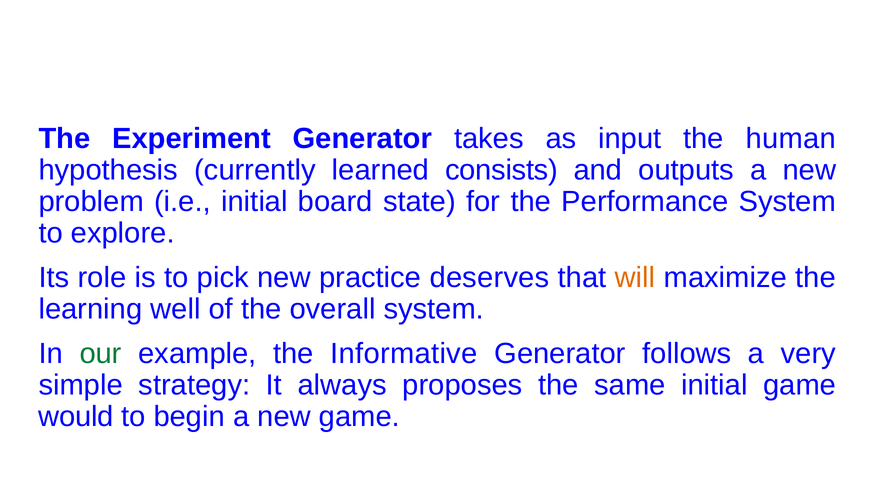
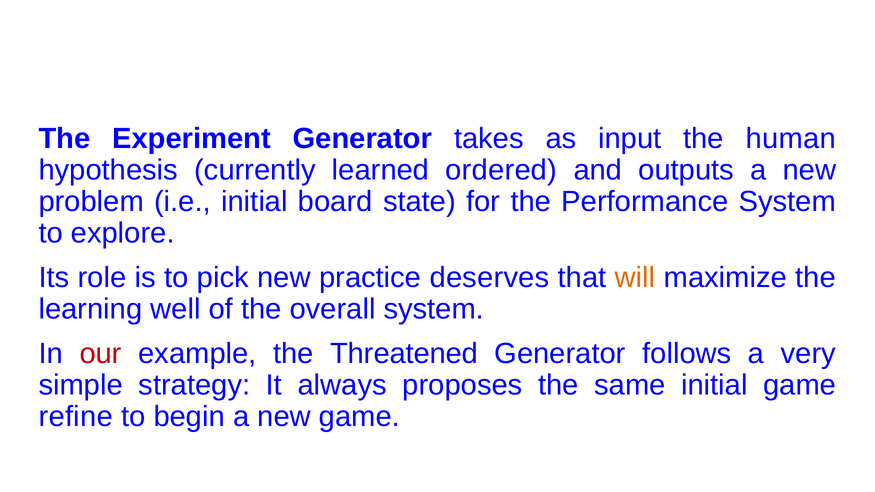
consists: consists -> ordered
our colour: green -> red
Informative: Informative -> Threatened
would: would -> refine
